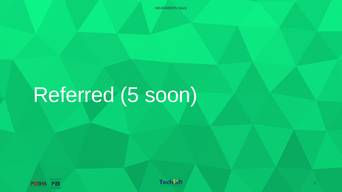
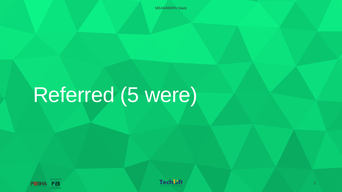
soon: soon -> were
